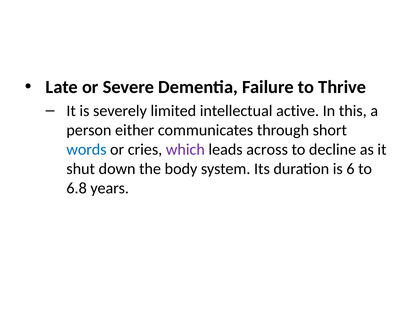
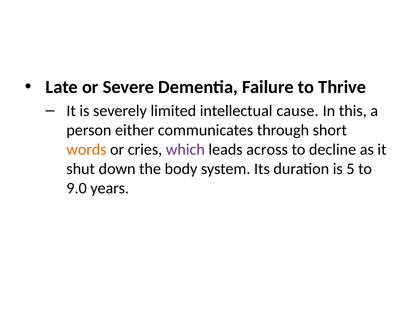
active: active -> cause
words colour: blue -> orange
6: 6 -> 5
6.8: 6.8 -> 9.0
